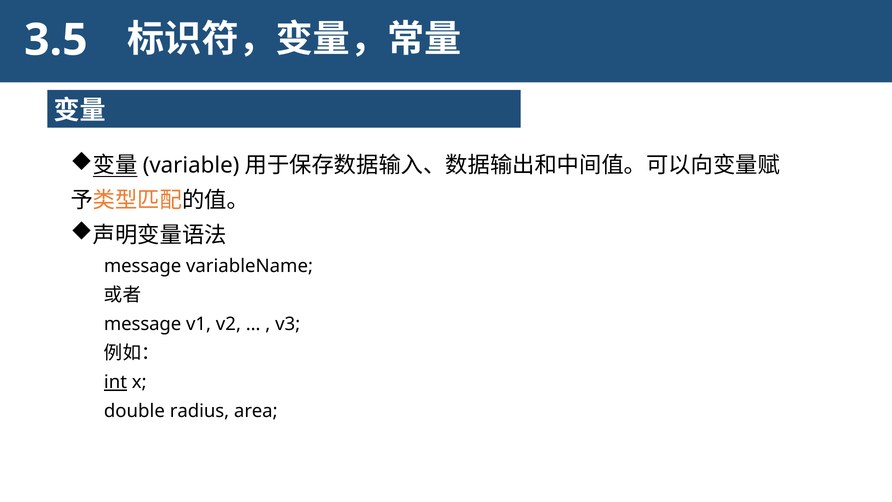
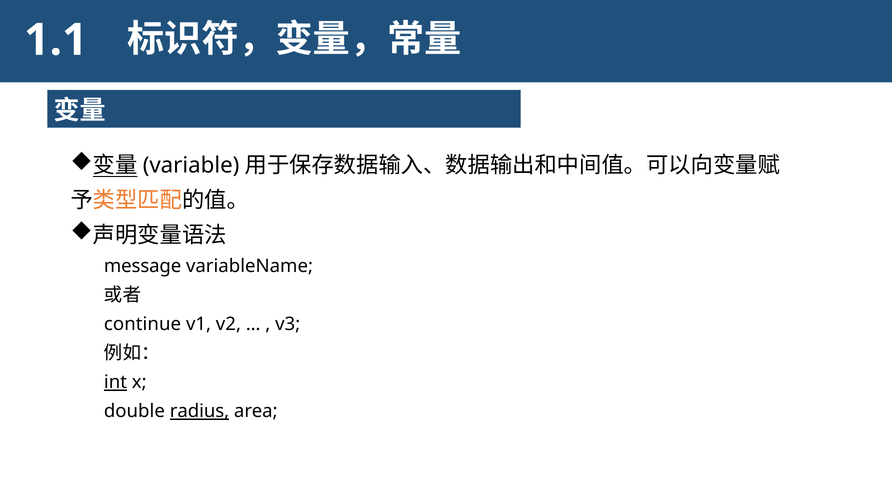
3.5: 3.5 -> 1.1
message at (143, 324): message -> continue
radius underline: none -> present
